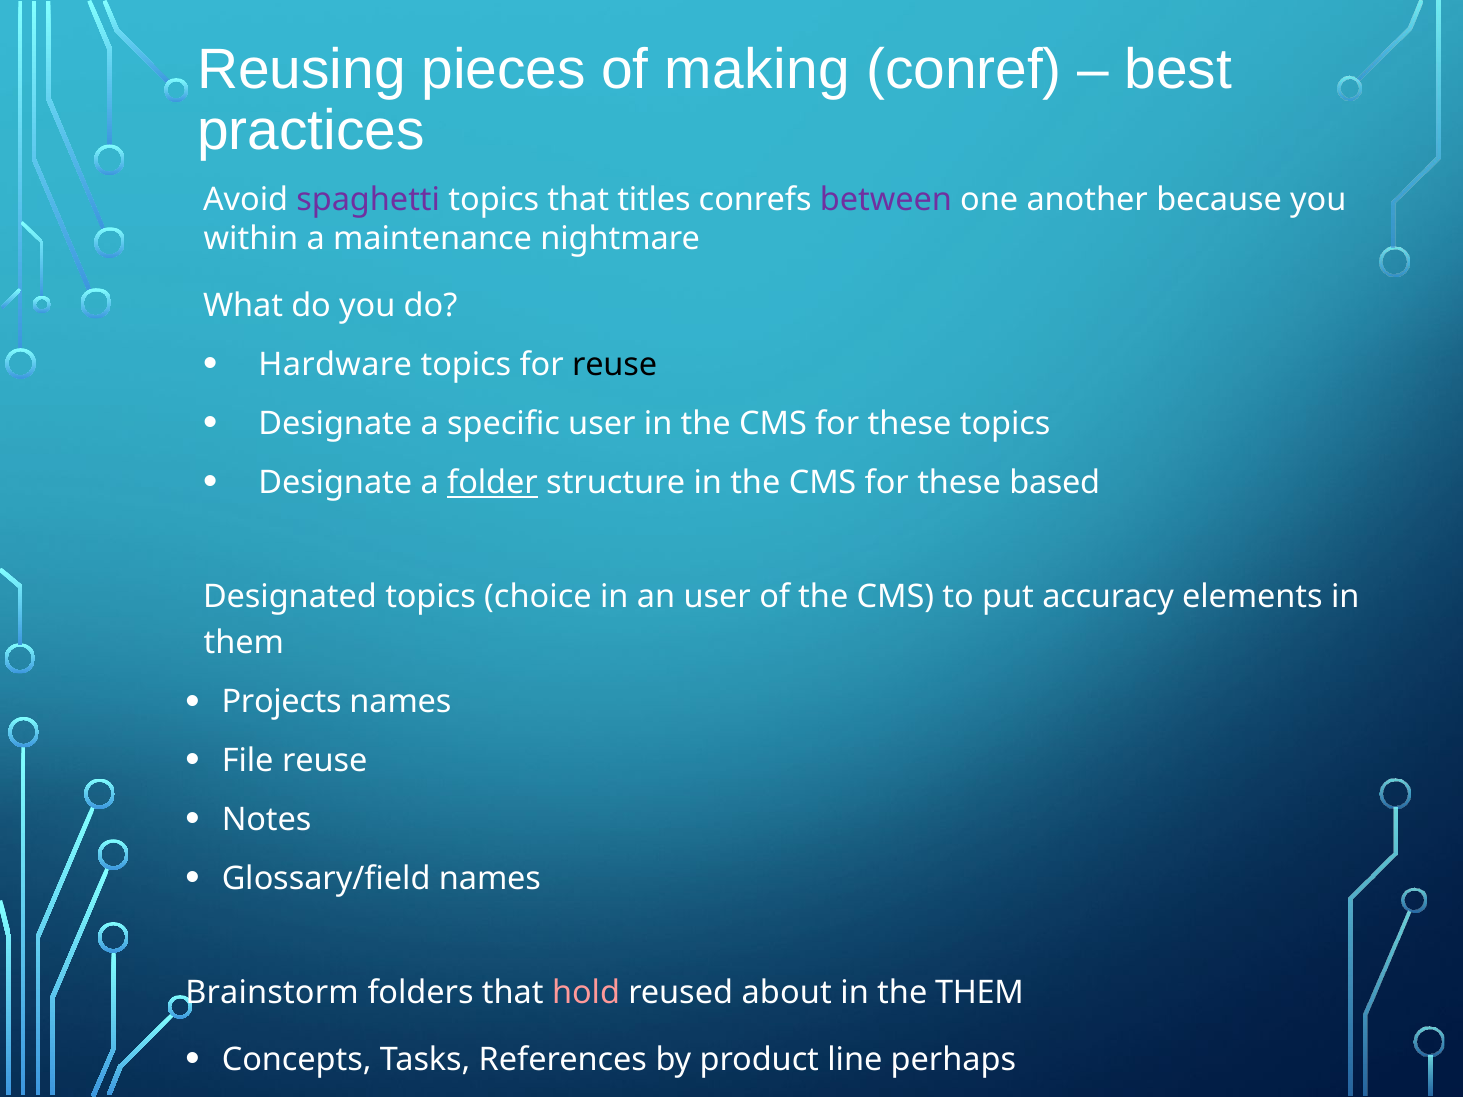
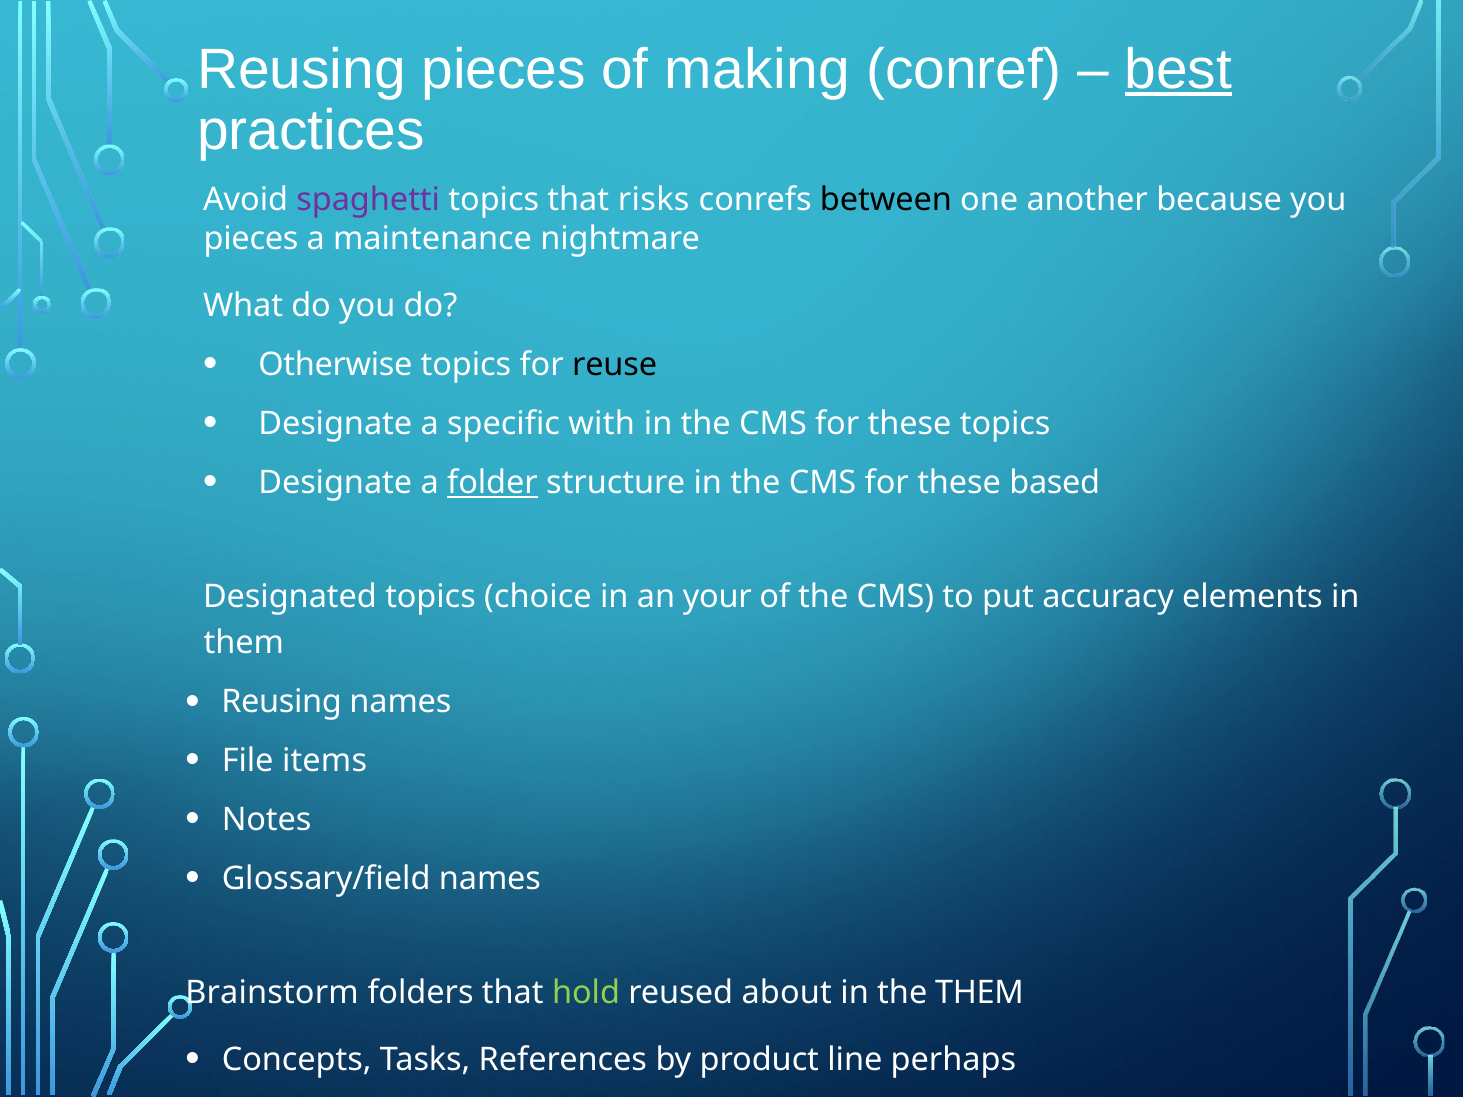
best underline: none -> present
titles: titles -> risks
between colour: purple -> black
within at (251, 239): within -> pieces
Hardware: Hardware -> Otherwise
specific user: user -> with
an user: user -> your
Projects at (282, 702): Projects -> Reusing
File reuse: reuse -> items
hold colour: pink -> light green
